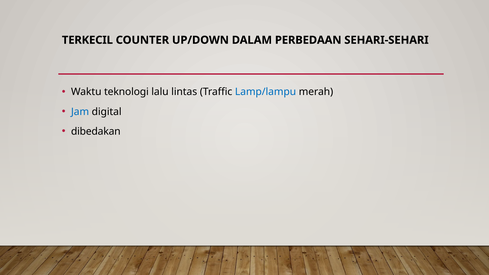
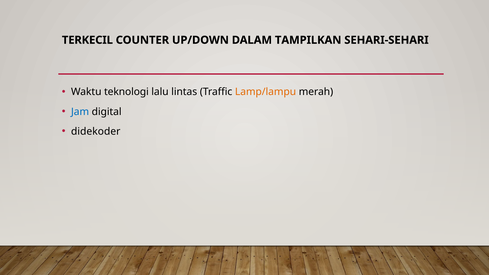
PERBEDAAN: PERBEDAAN -> TAMPILKAN
Lamp/lampu colour: blue -> orange
dibedakan: dibedakan -> didekoder
